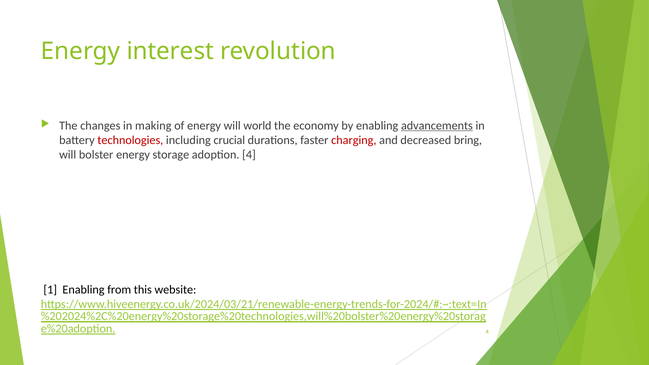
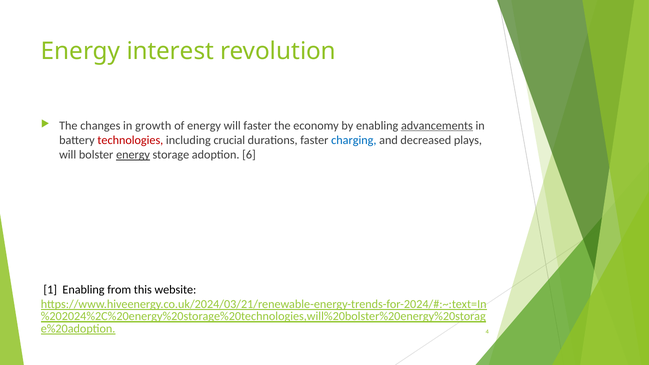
making: making -> growth
will world: world -> faster
charging colour: red -> blue
bring: bring -> plays
energy at (133, 155) underline: none -> present
adoption 4: 4 -> 6
